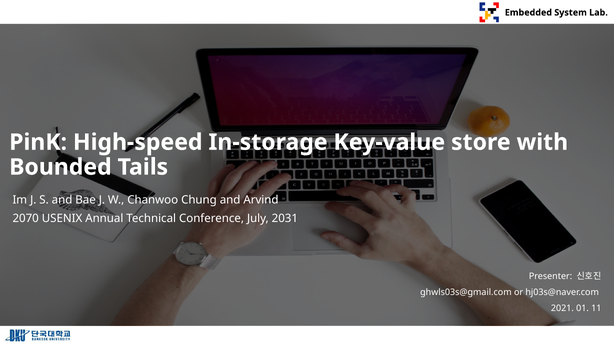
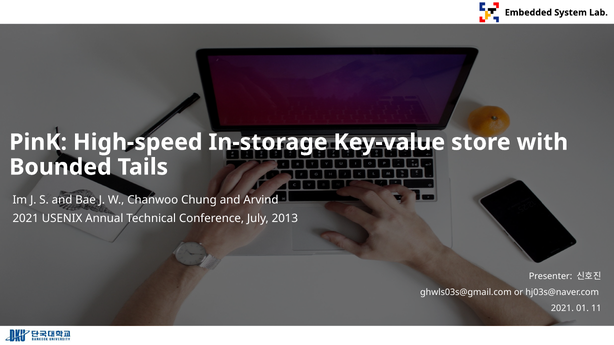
2070 at (26, 219): 2070 -> 2021
2031: 2031 -> 2013
